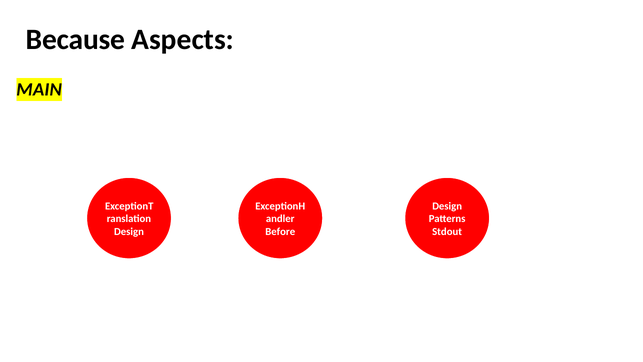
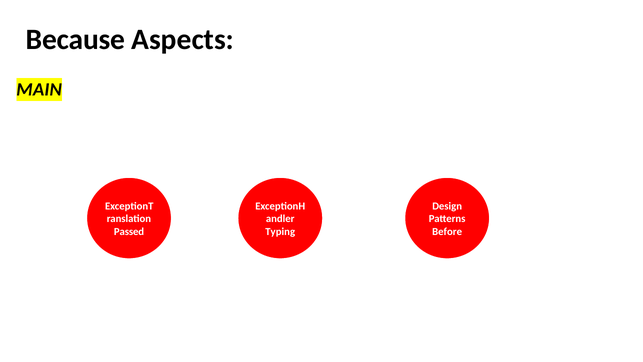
Design at (129, 231): Design -> Passed
Before: Before -> Typing
Stdout: Stdout -> Before
